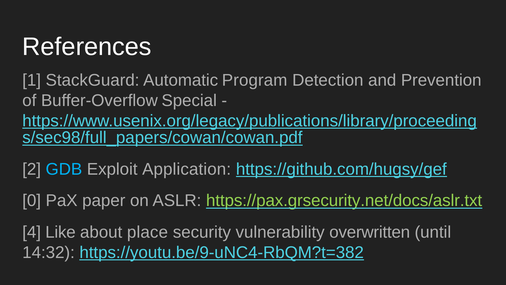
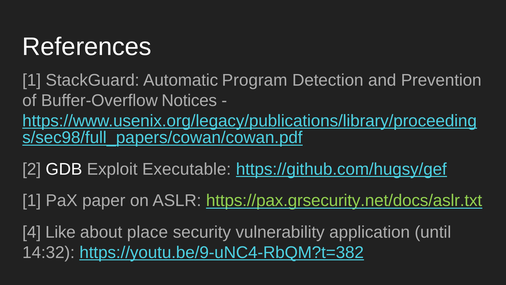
Special: Special -> Notices
GDB colour: light blue -> white
Application: Application -> Executable
0 at (32, 200): 0 -> 1
overwritten: overwritten -> application
